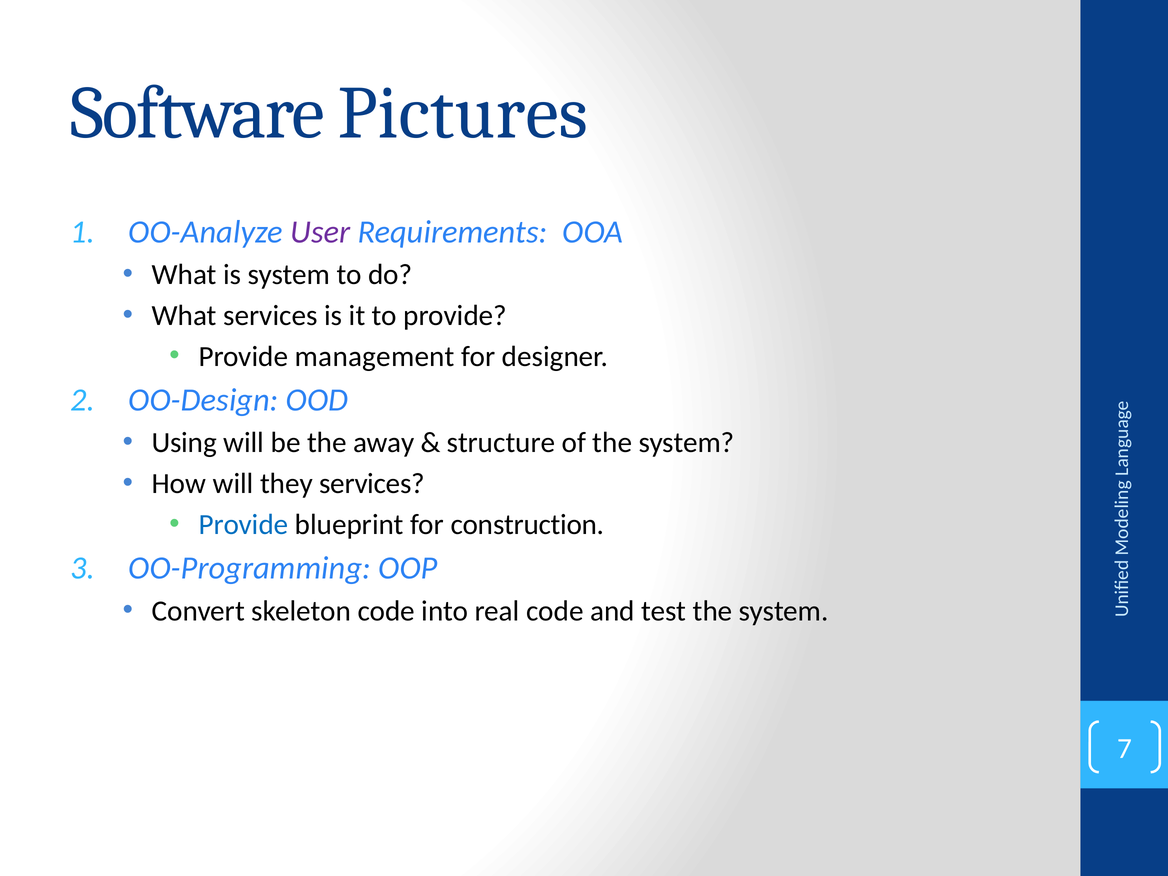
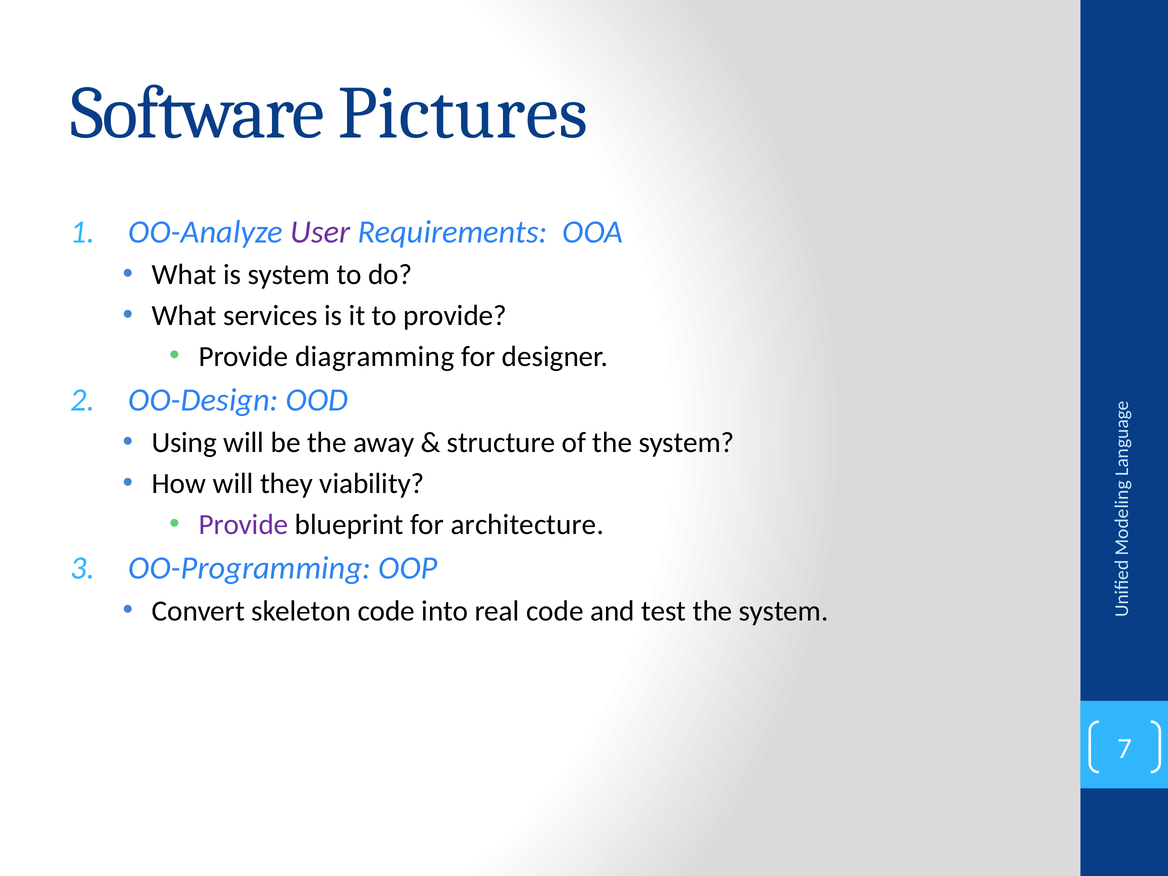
management: management -> diagramming
they services: services -> viability
Provide at (243, 525) colour: blue -> purple
construction: construction -> architecture
